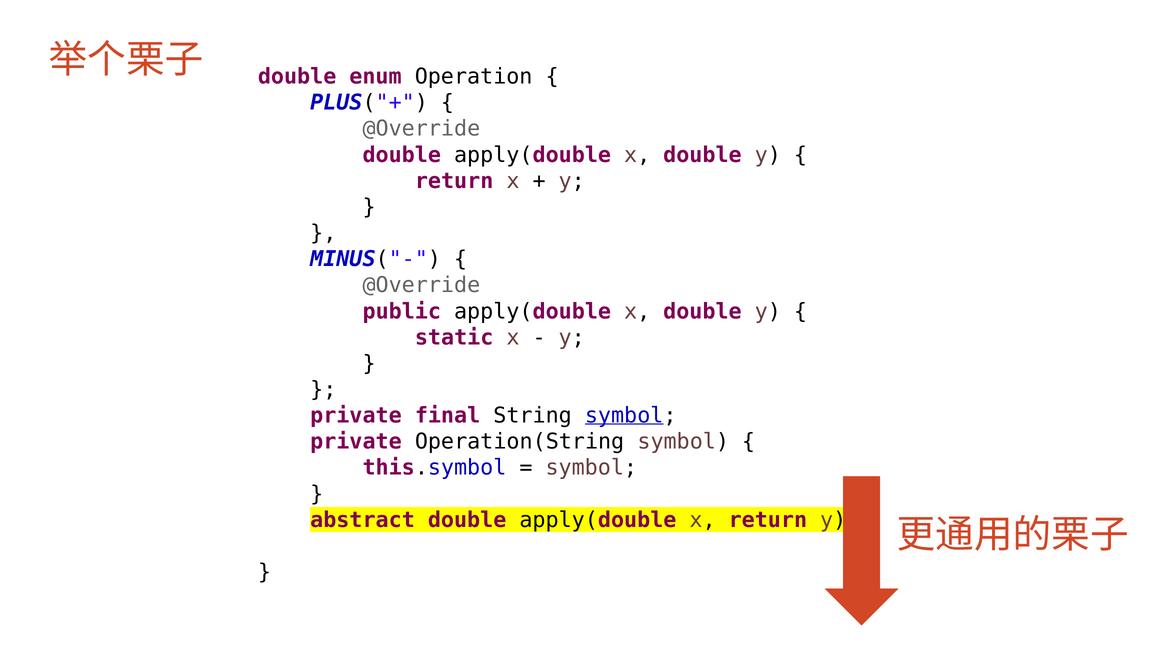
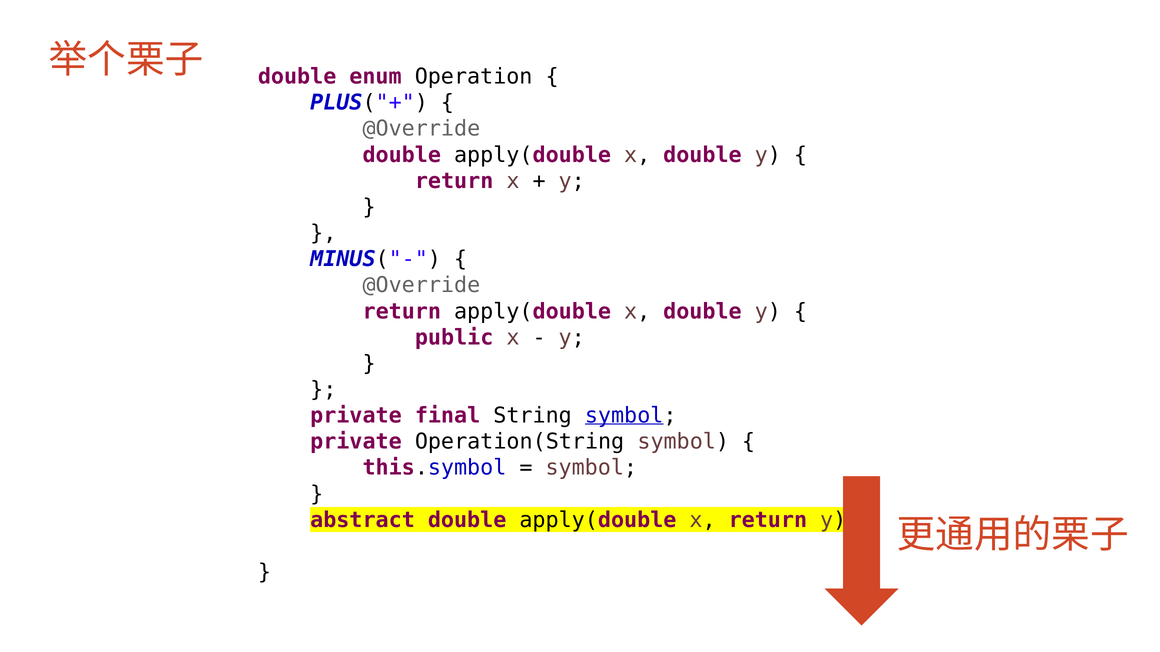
public at (402, 312): public -> return
static: static -> public
